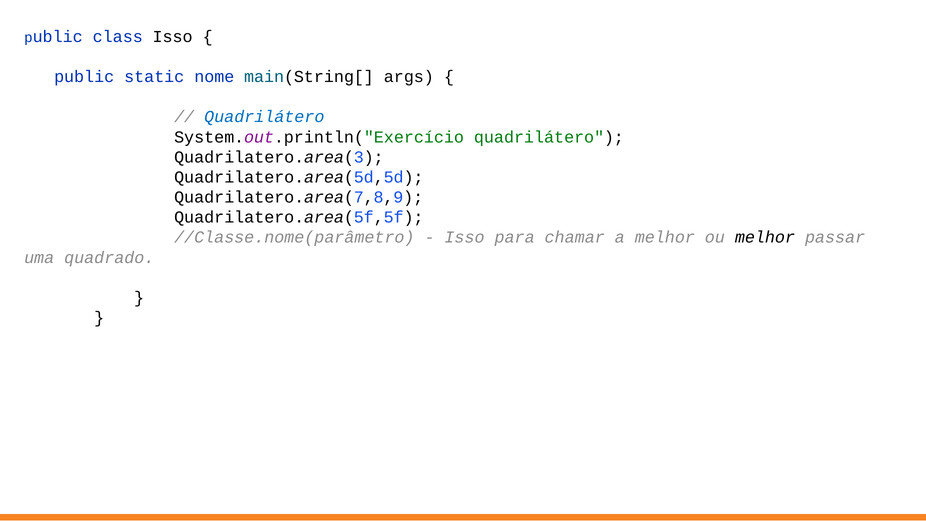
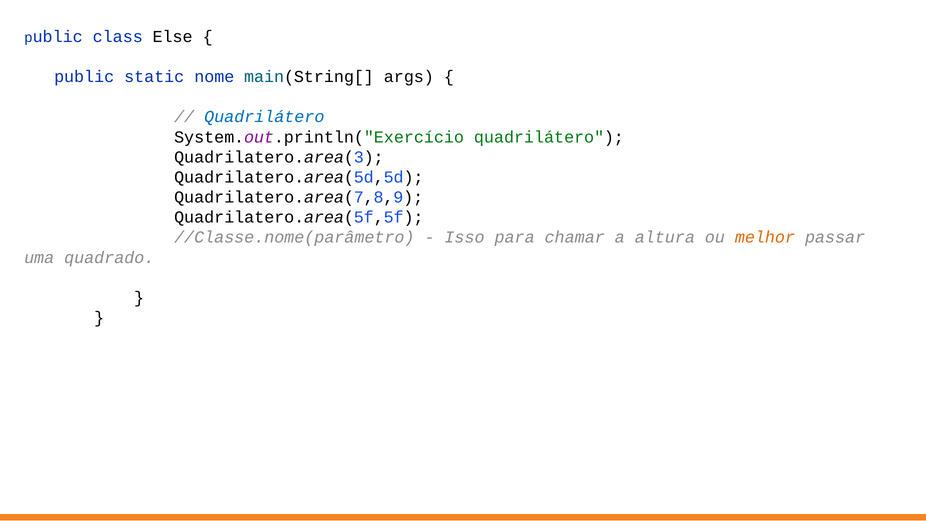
class Isso: Isso -> Else
a melhor: melhor -> altura
melhor at (765, 237) colour: black -> orange
